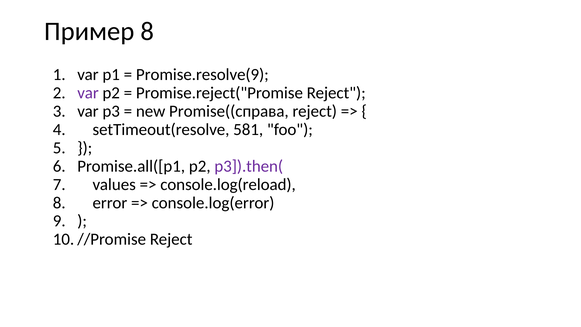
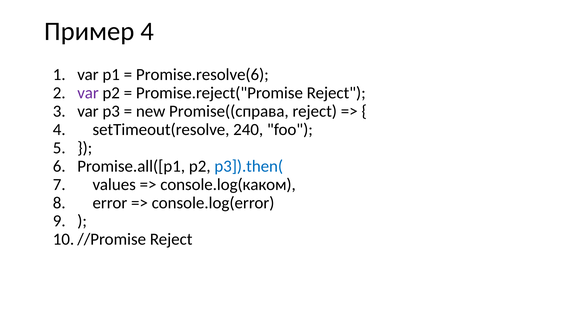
Пример 8: 8 -> 4
Promise.resolve(9: Promise.resolve(9 -> Promise.resolve(6
581: 581 -> 240
p3]).then( colour: purple -> blue
console.log(reload: console.log(reload -> console.log(каком
